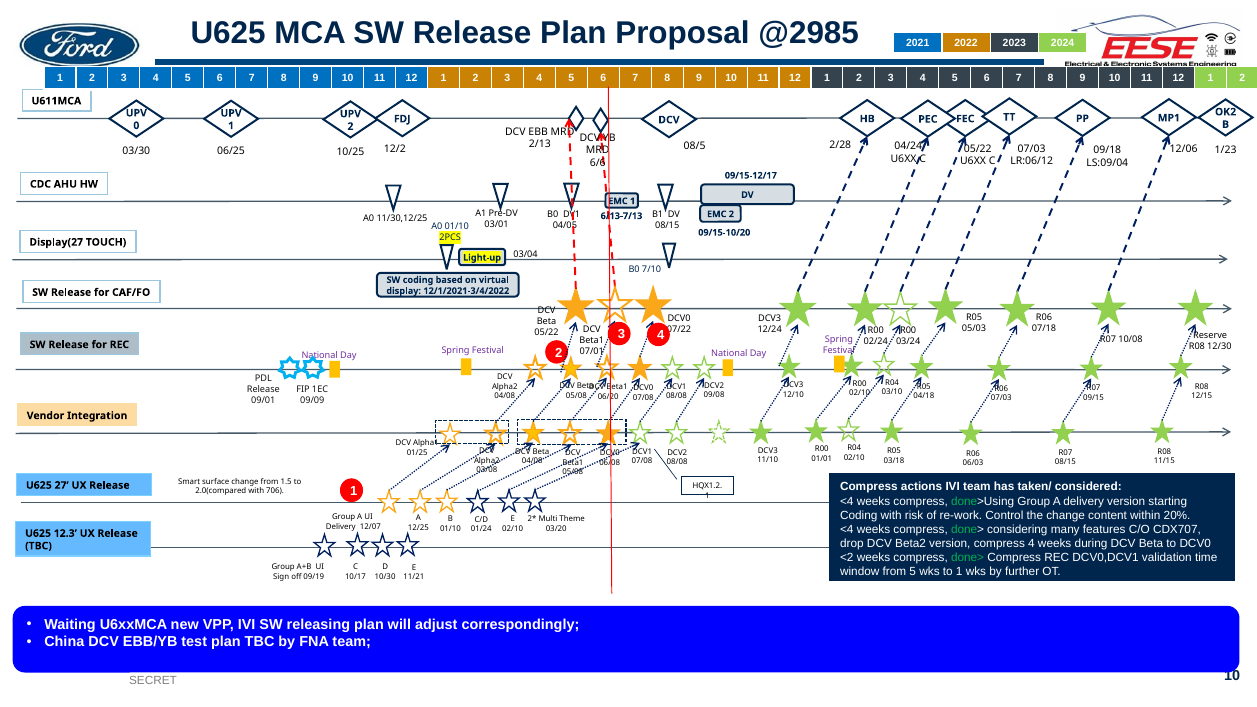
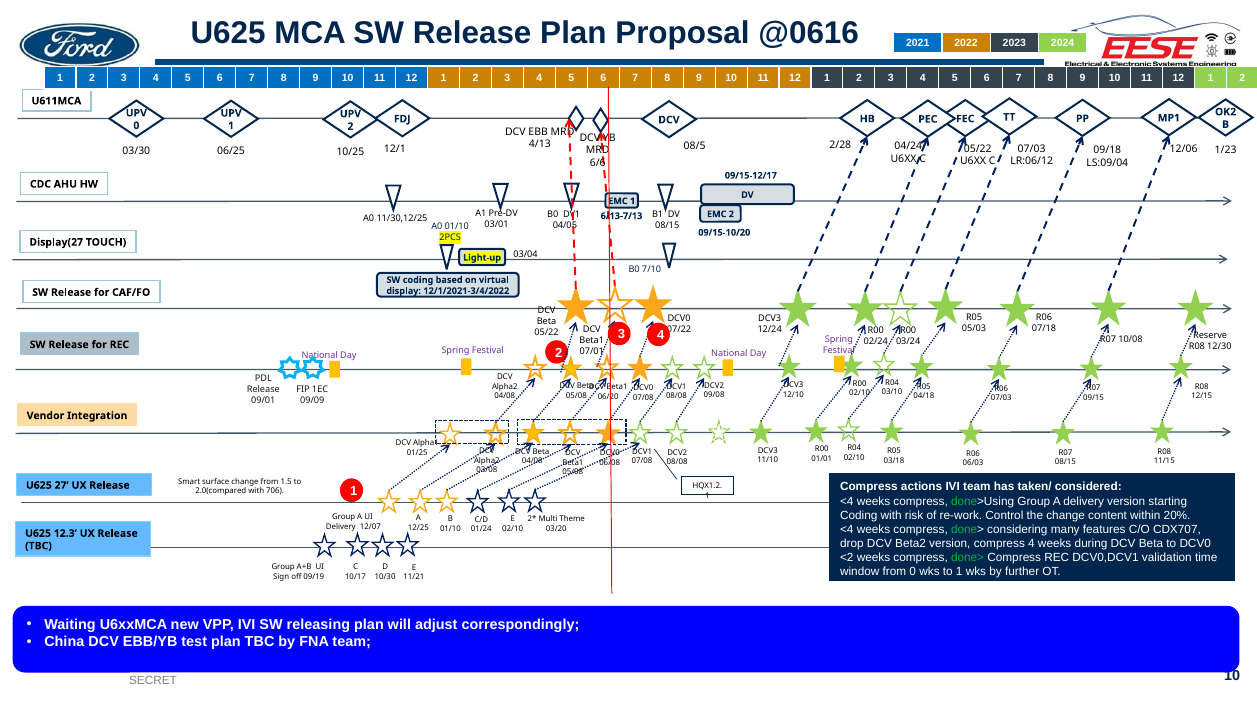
@2985: @2985 -> @0616
2/13: 2/13 -> 4/13
12/2: 12/2 -> 12/1
from 5: 5 -> 0
